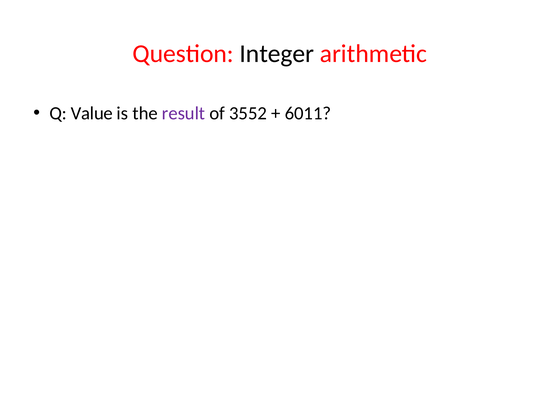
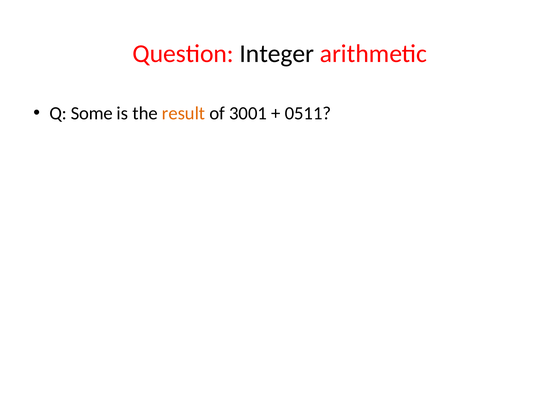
Value: Value -> Some
result colour: purple -> orange
3552: 3552 -> 3001
6011: 6011 -> 0511
